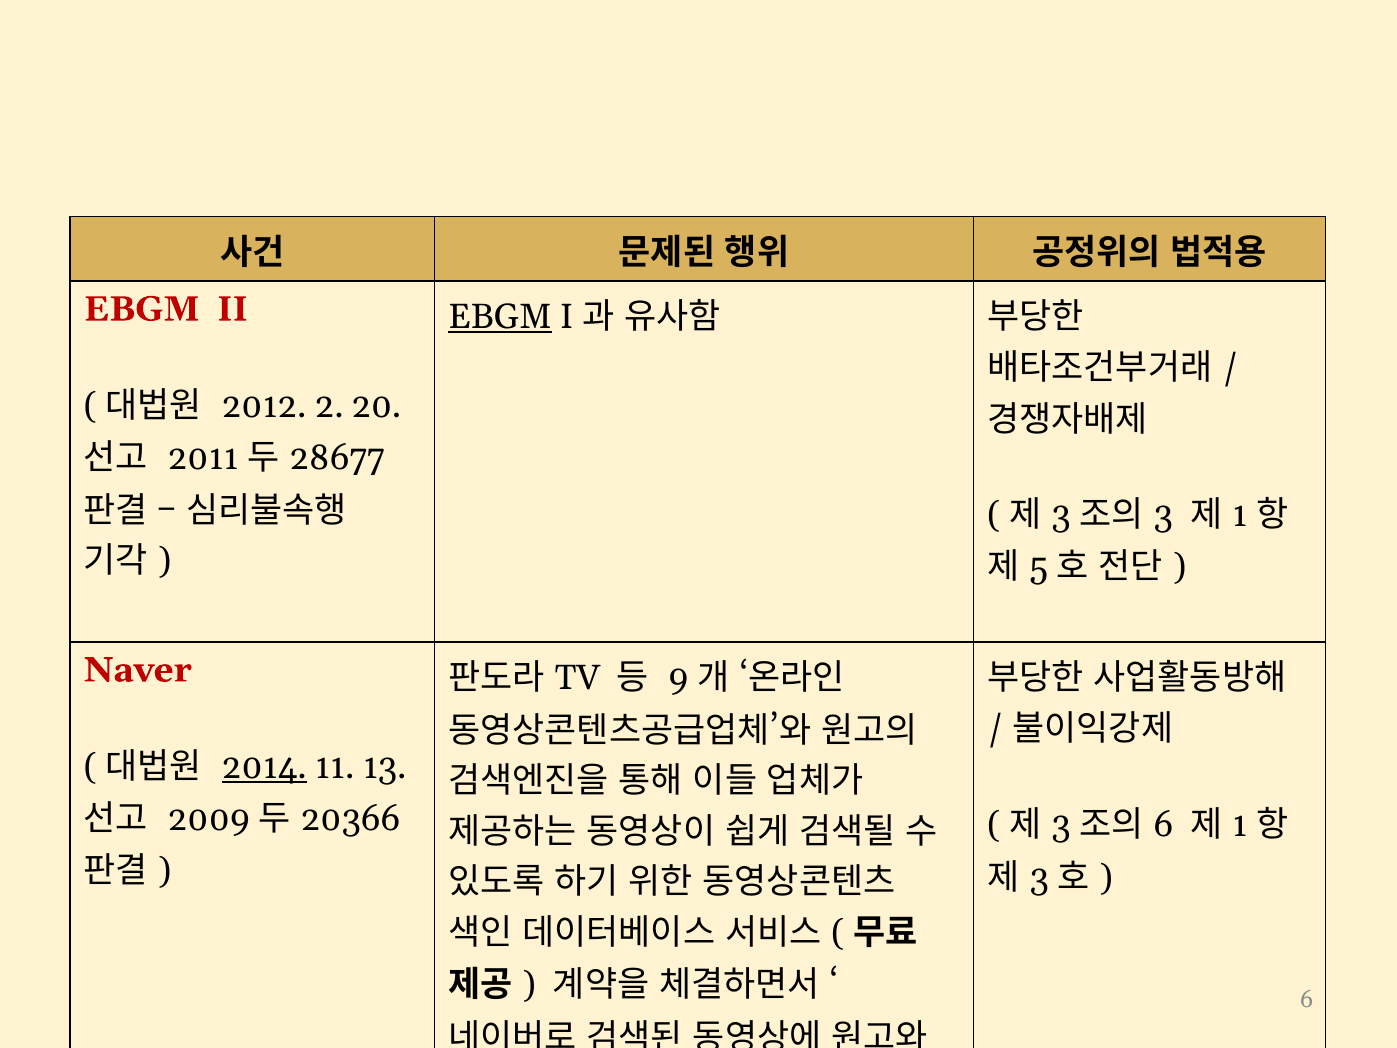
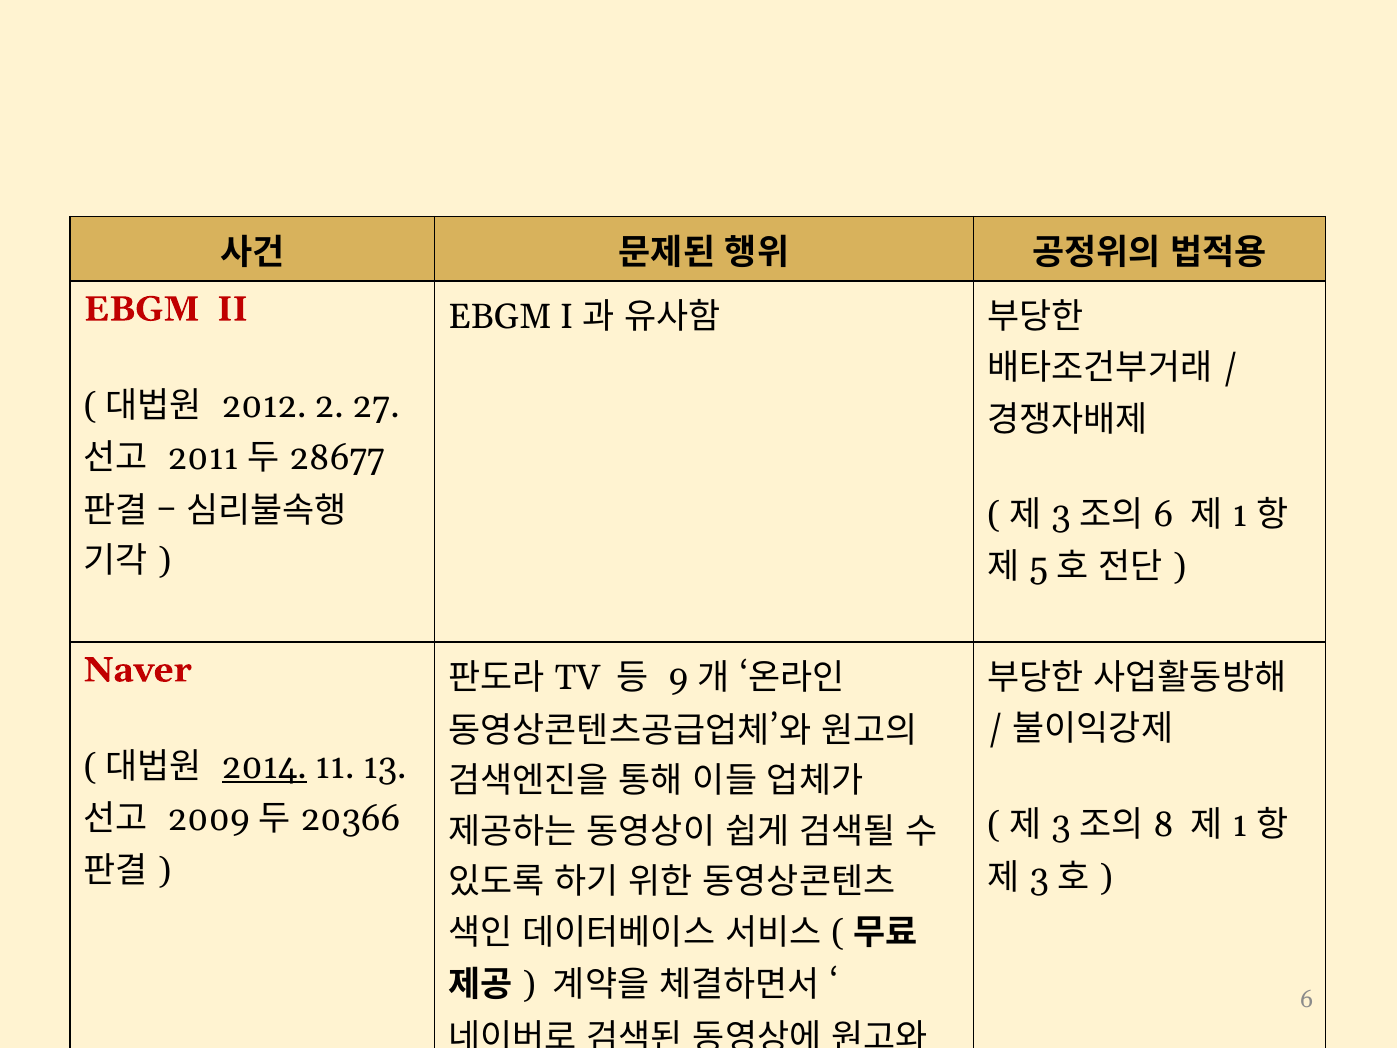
EBGM at (500, 317) underline: present -> none
20: 20 -> 27
3 at (1163, 515): 3 -> 6
6 at (1164, 825): 6 -> 8
